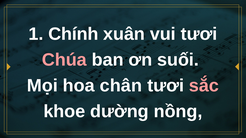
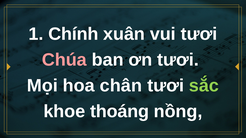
ơn suối: suối -> tươi
sắc colour: pink -> light green
dường: dường -> thoáng
